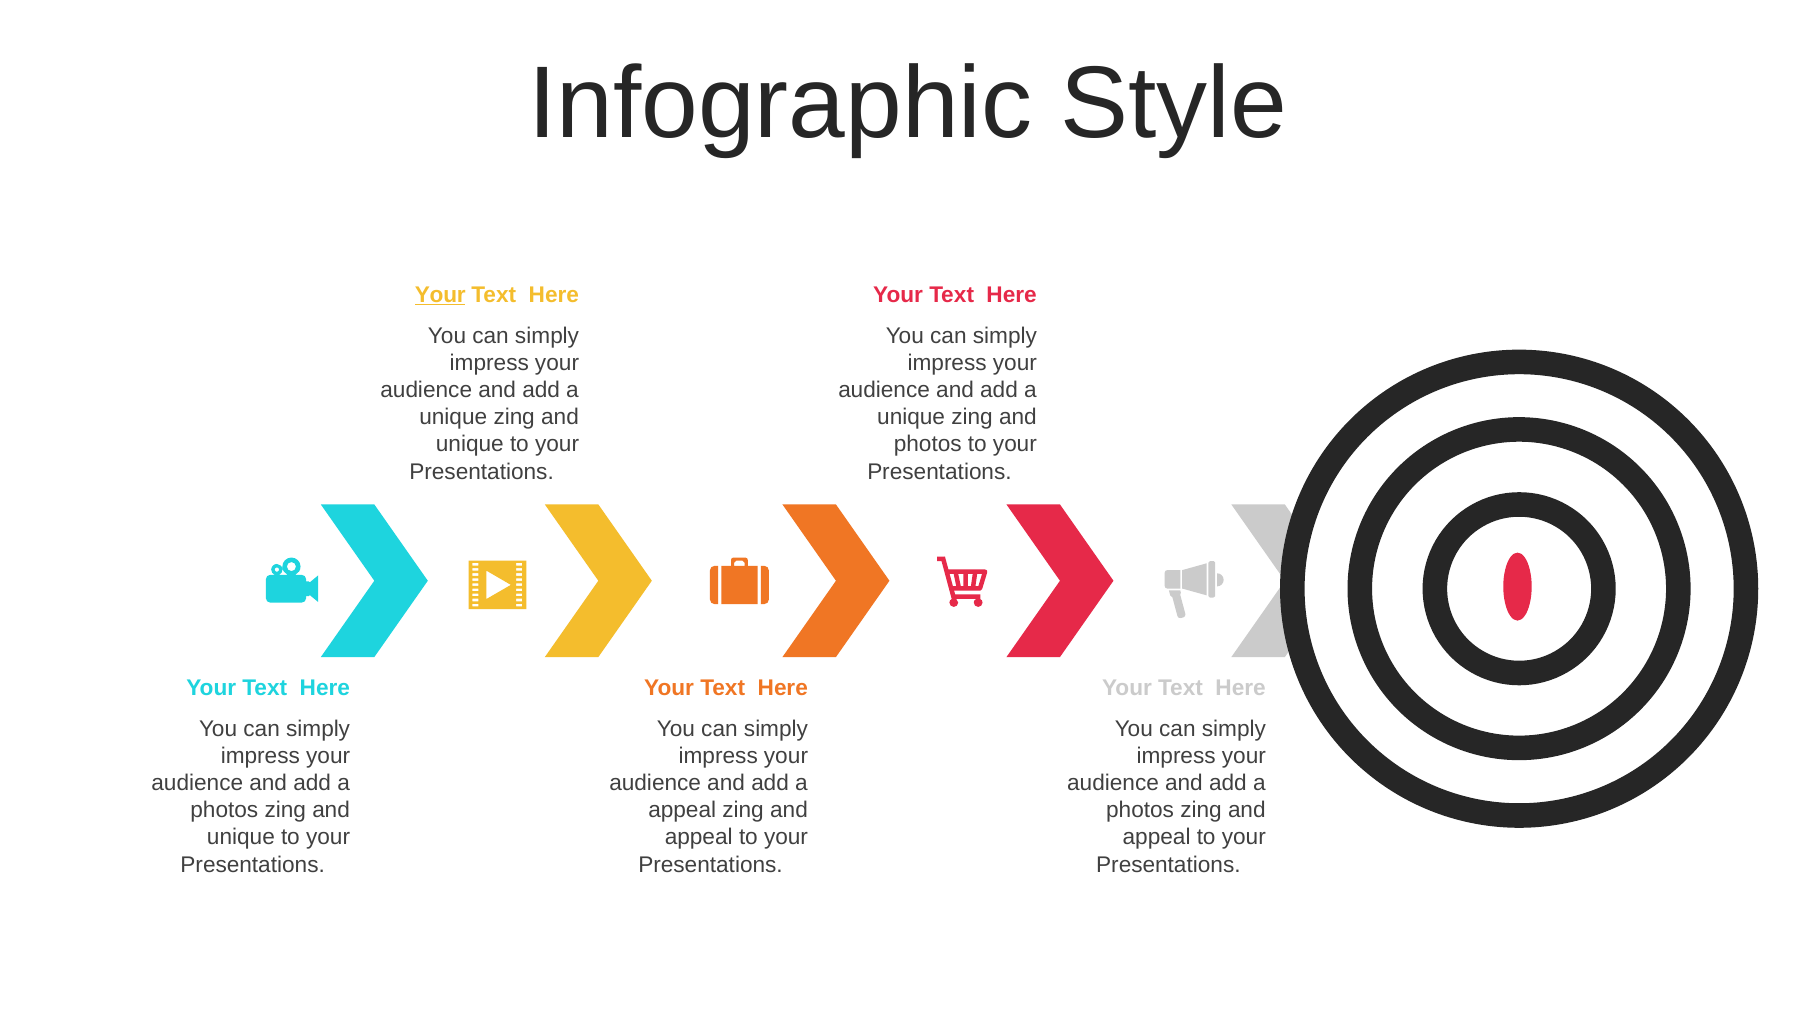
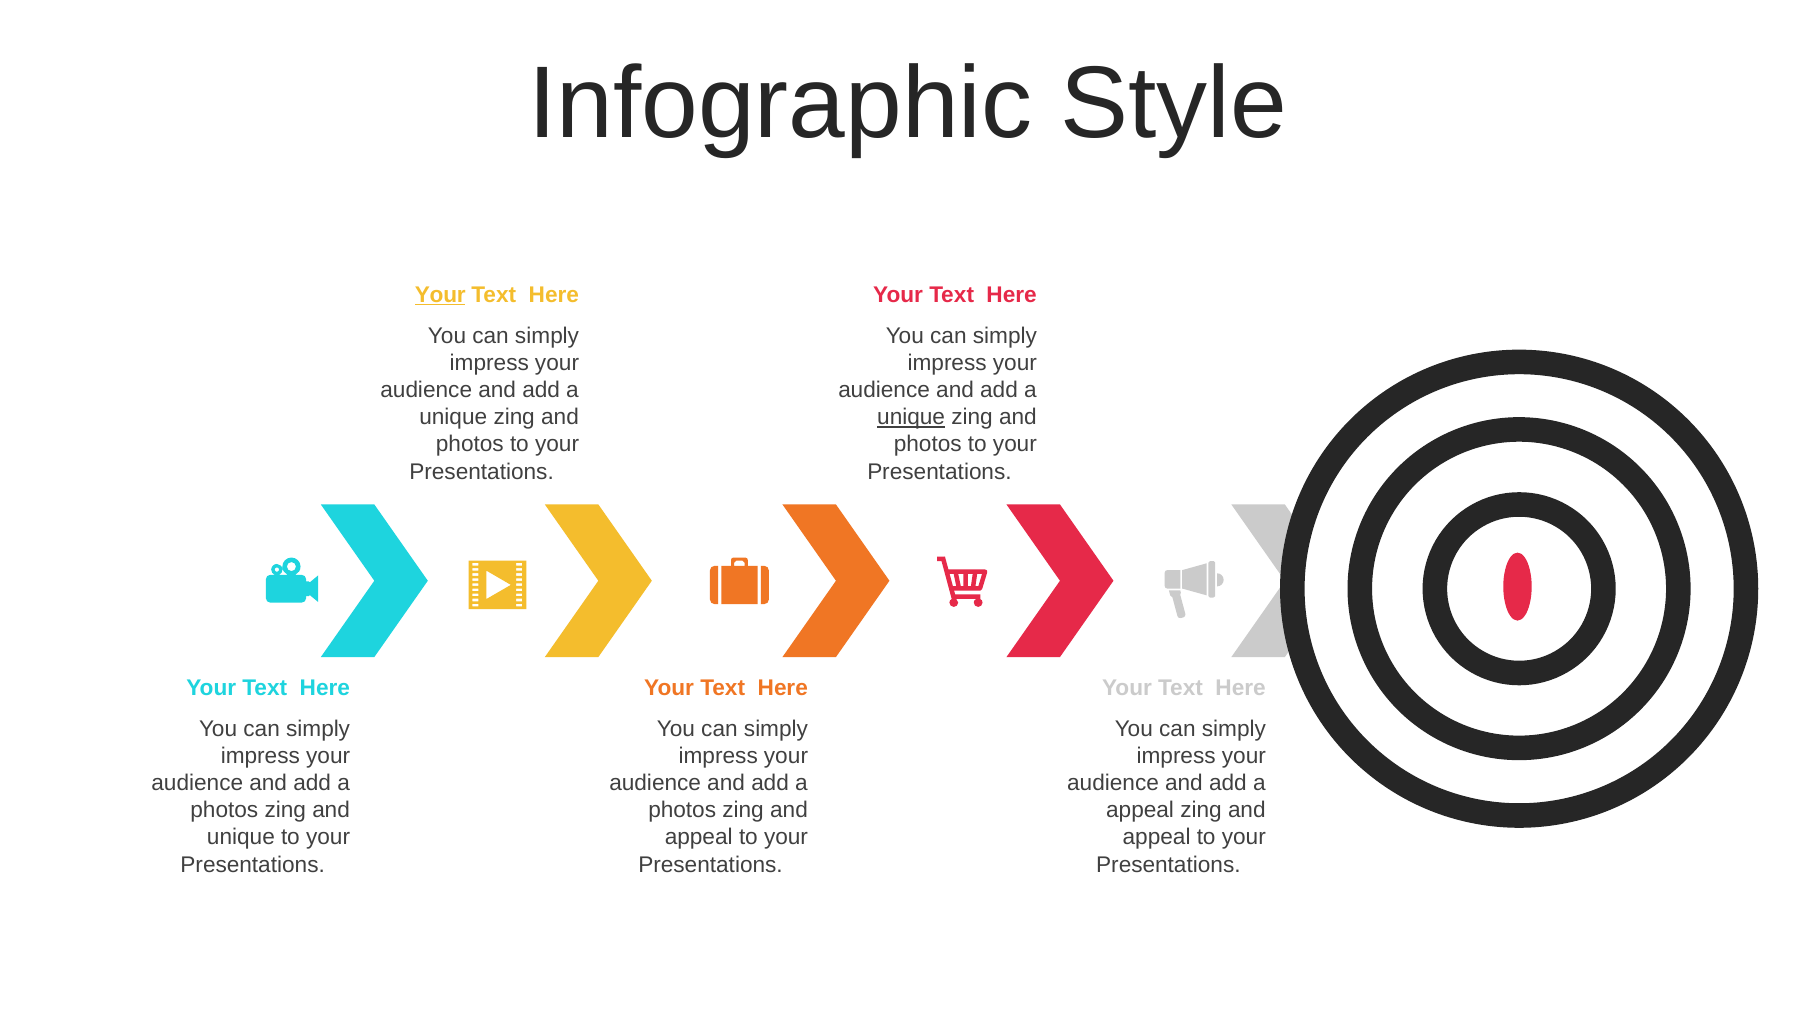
unique at (911, 417) underline: none -> present
unique at (470, 445): unique -> photos
appeal at (682, 810): appeal -> photos
photos at (1140, 810): photos -> appeal
